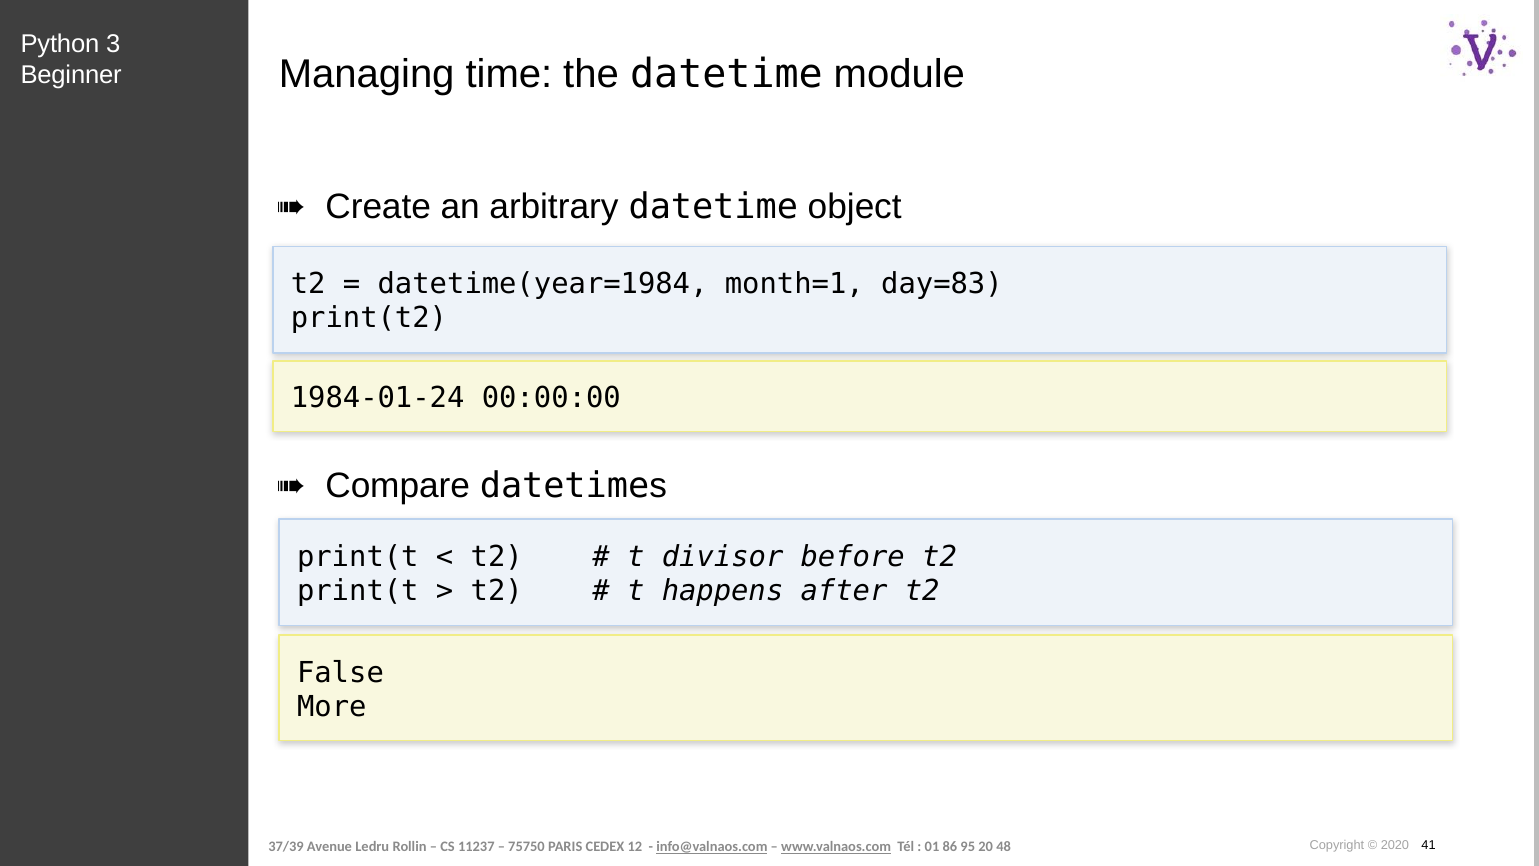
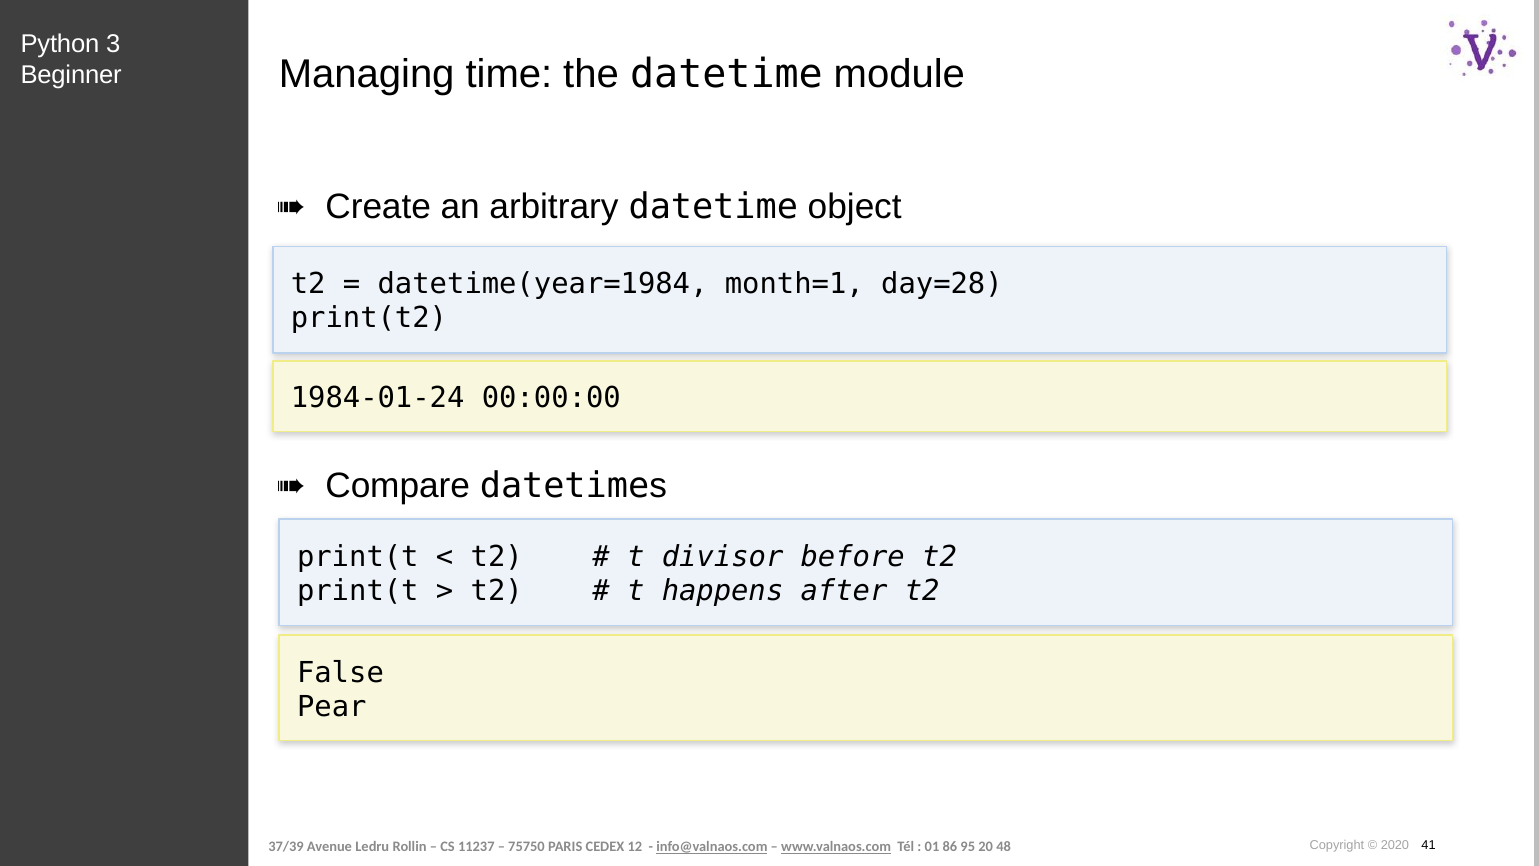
day=83: day=83 -> day=28
More: More -> Pear
